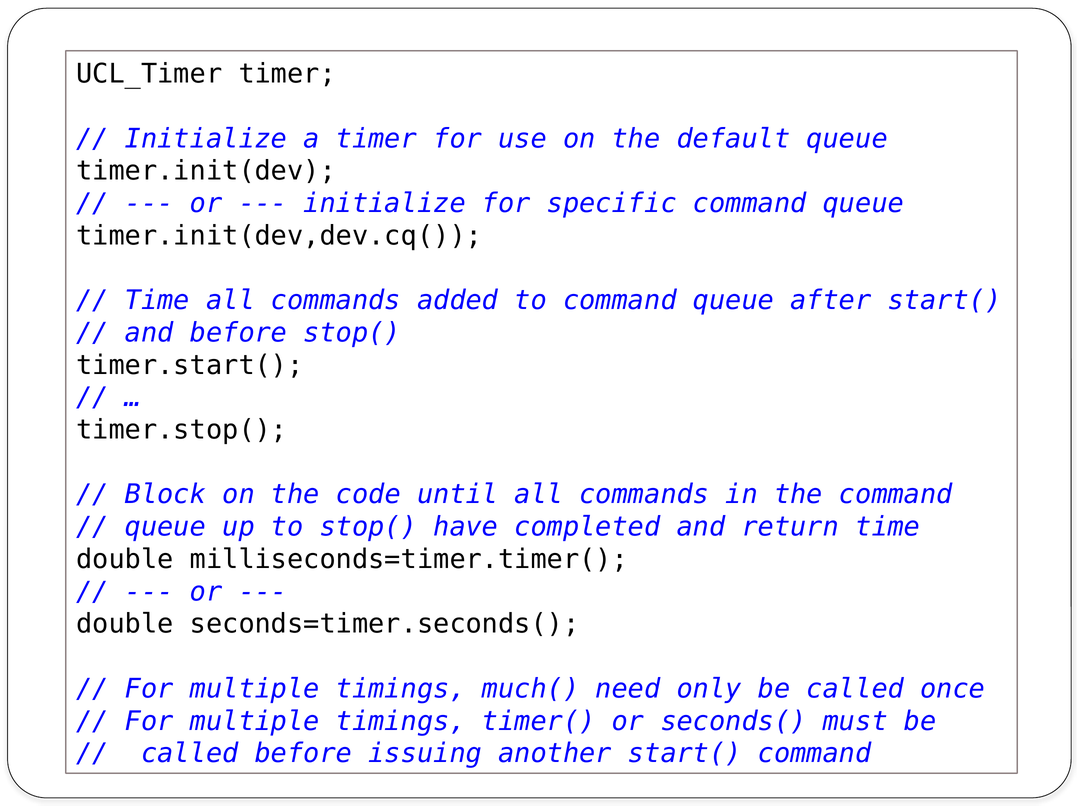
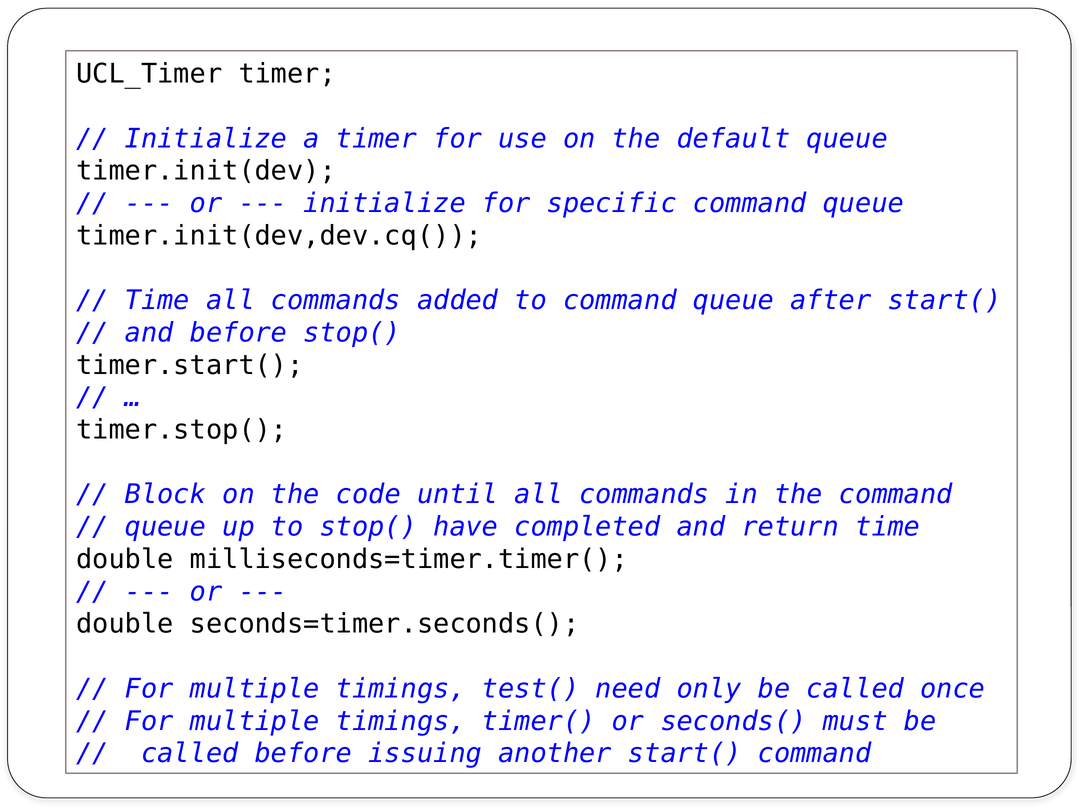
much(: much( -> test(
